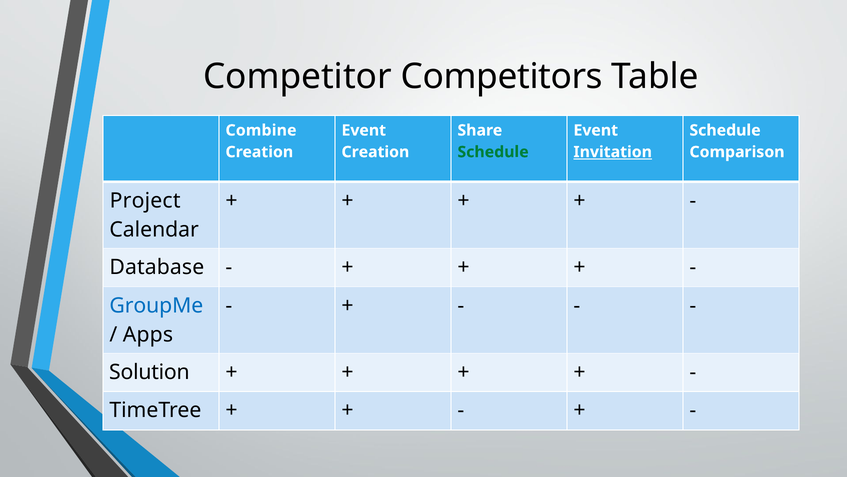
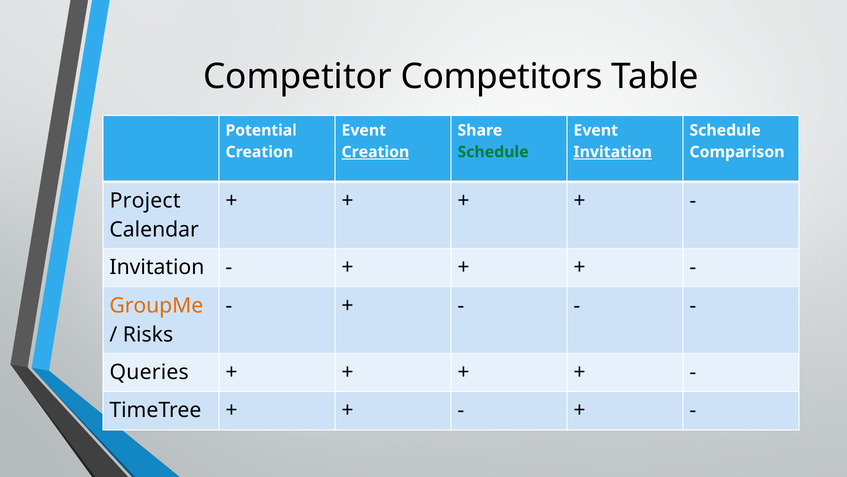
Combine: Combine -> Potential
Creation at (375, 152) underline: none -> present
Database at (157, 267): Database -> Invitation
GroupMe colour: blue -> orange
Apps: Apps -> Risks
Solution: Solution -> Queries
